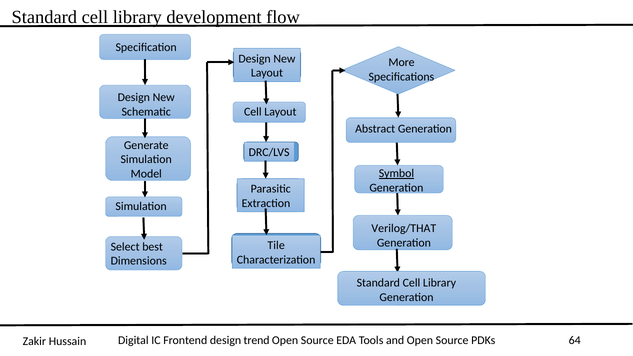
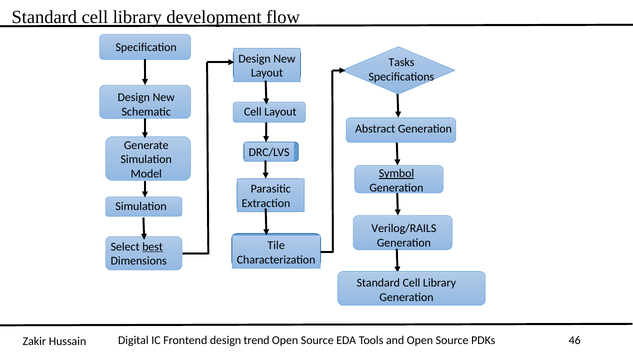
More: More -> Tasks
Verilog/THAT: Verilog/THAT -> Verilog/RAILS
best underline: none -> present
64: 64 -> 46
